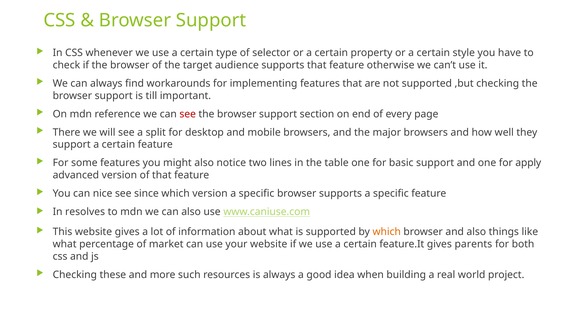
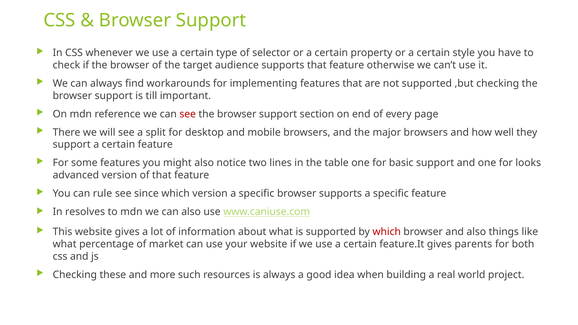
apply: apply -> looks
nice: nice -> rule
which at (387, 232) colour: orange -> red
